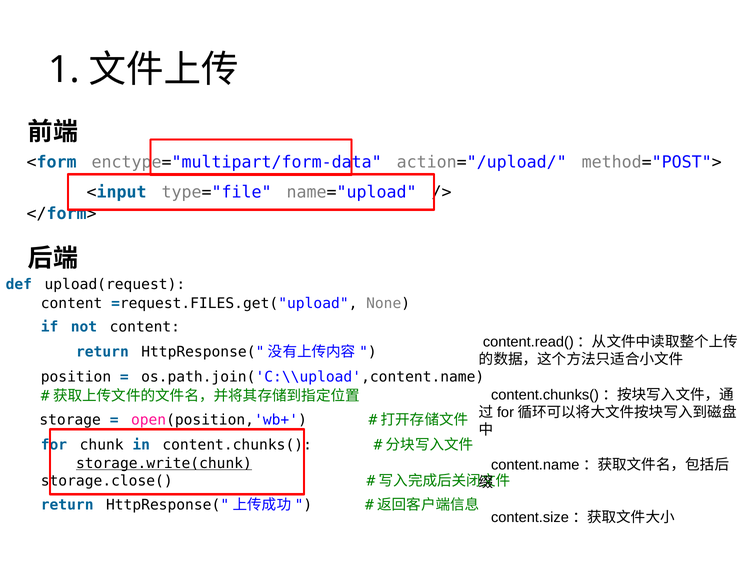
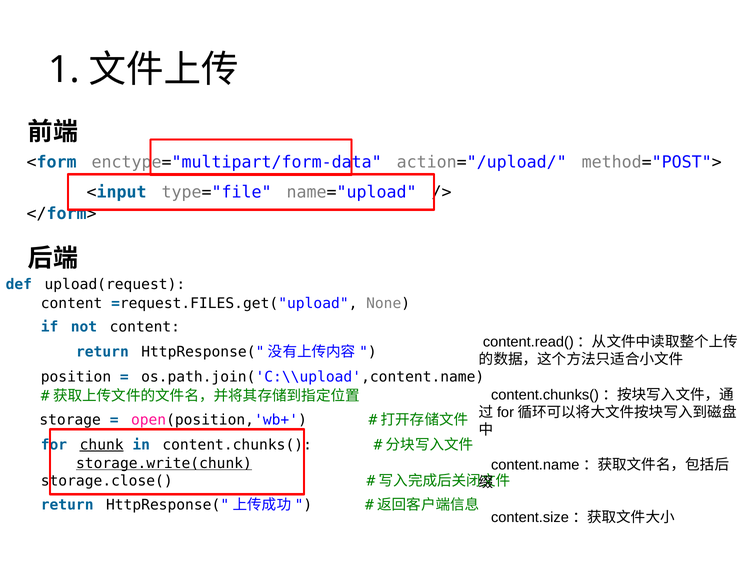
chunk underline: none -> present
